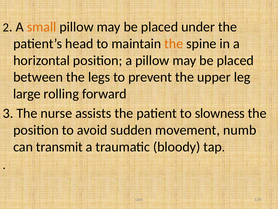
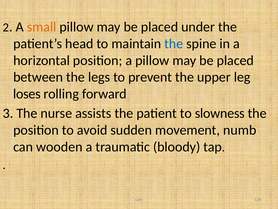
the at (174, 44) colour: orange -> blue
large: large -> loses
transmit: transmit -> wooden
